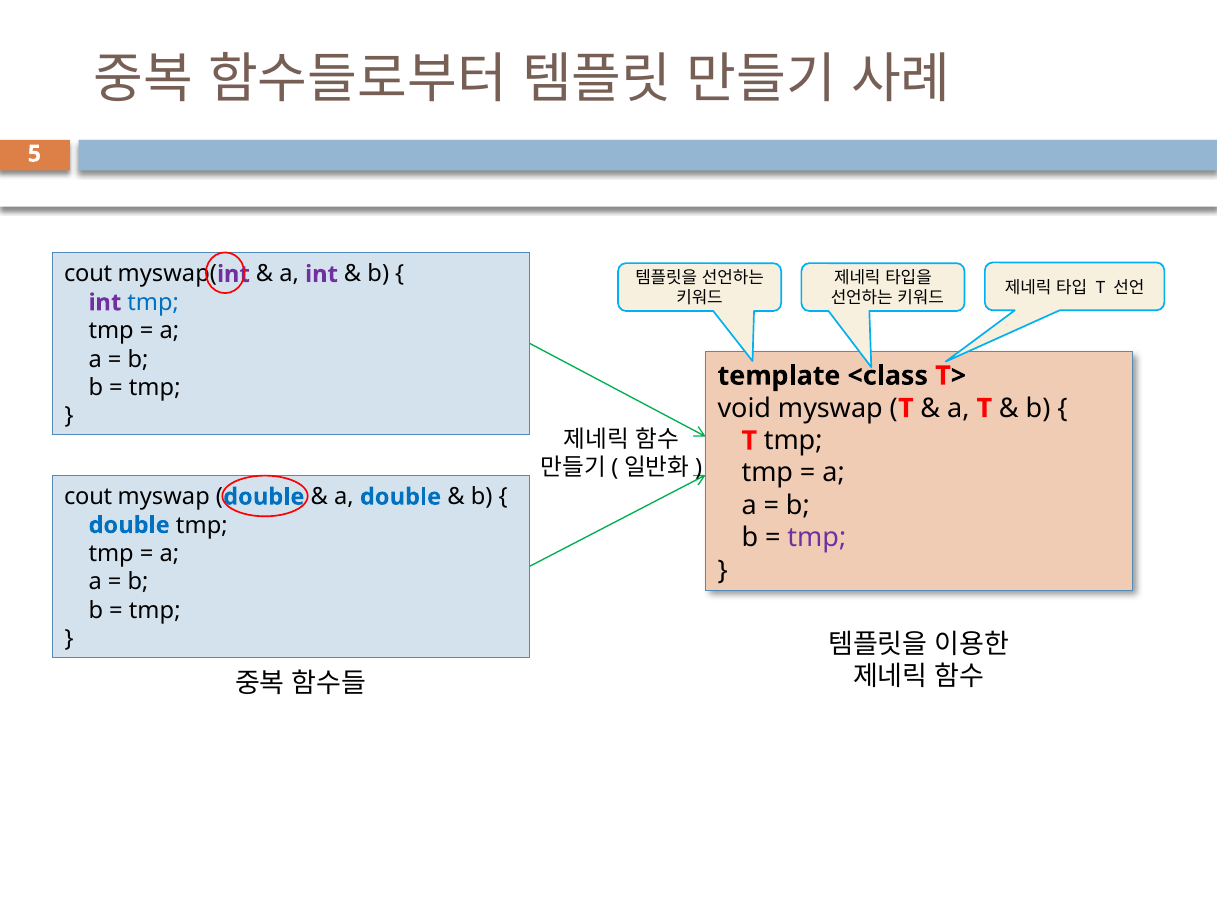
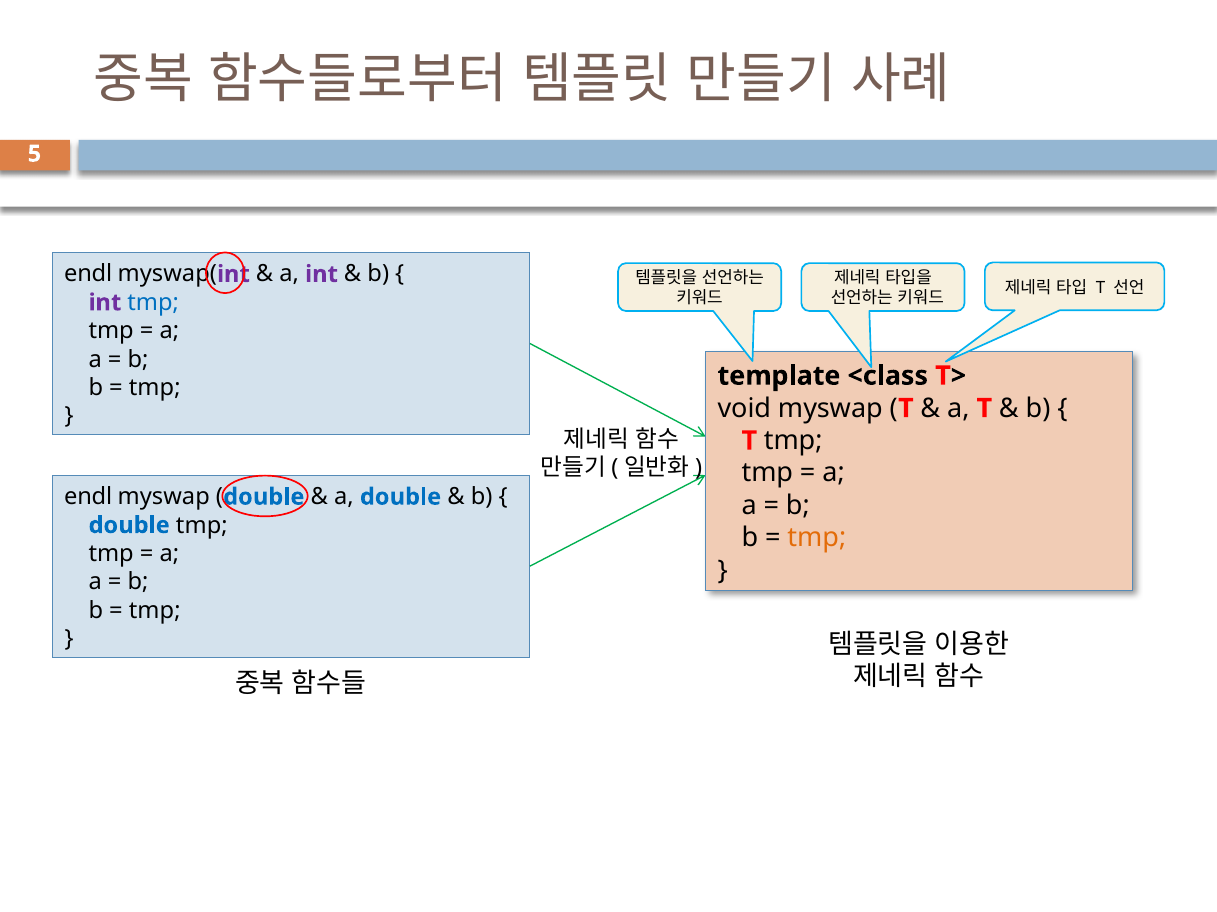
cout at (88, 274): cout -> endl
cout at (88, 497): cout -> endl
tmp at (817, 538) colour: purple -> orange
